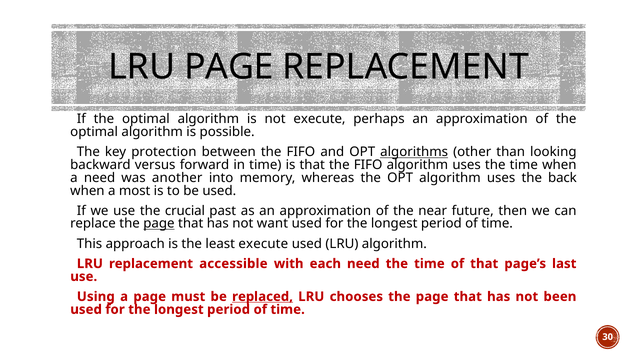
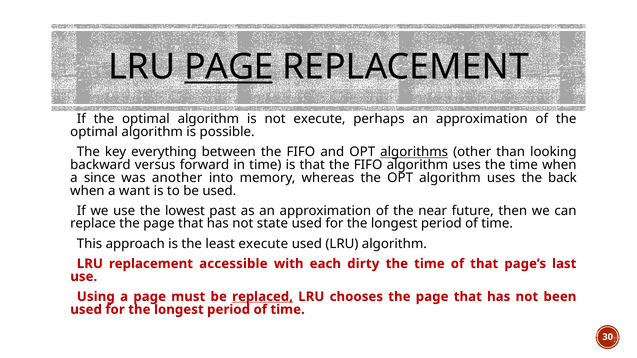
PAGE at (229, 67) underline: none -> present
protection: protection -> everything
a need: need -> since
most: most -> want
crucial: crucial -> lowest
page at (159, 224) underline: present -> none
want: want -> state
each need: need -> dirty
